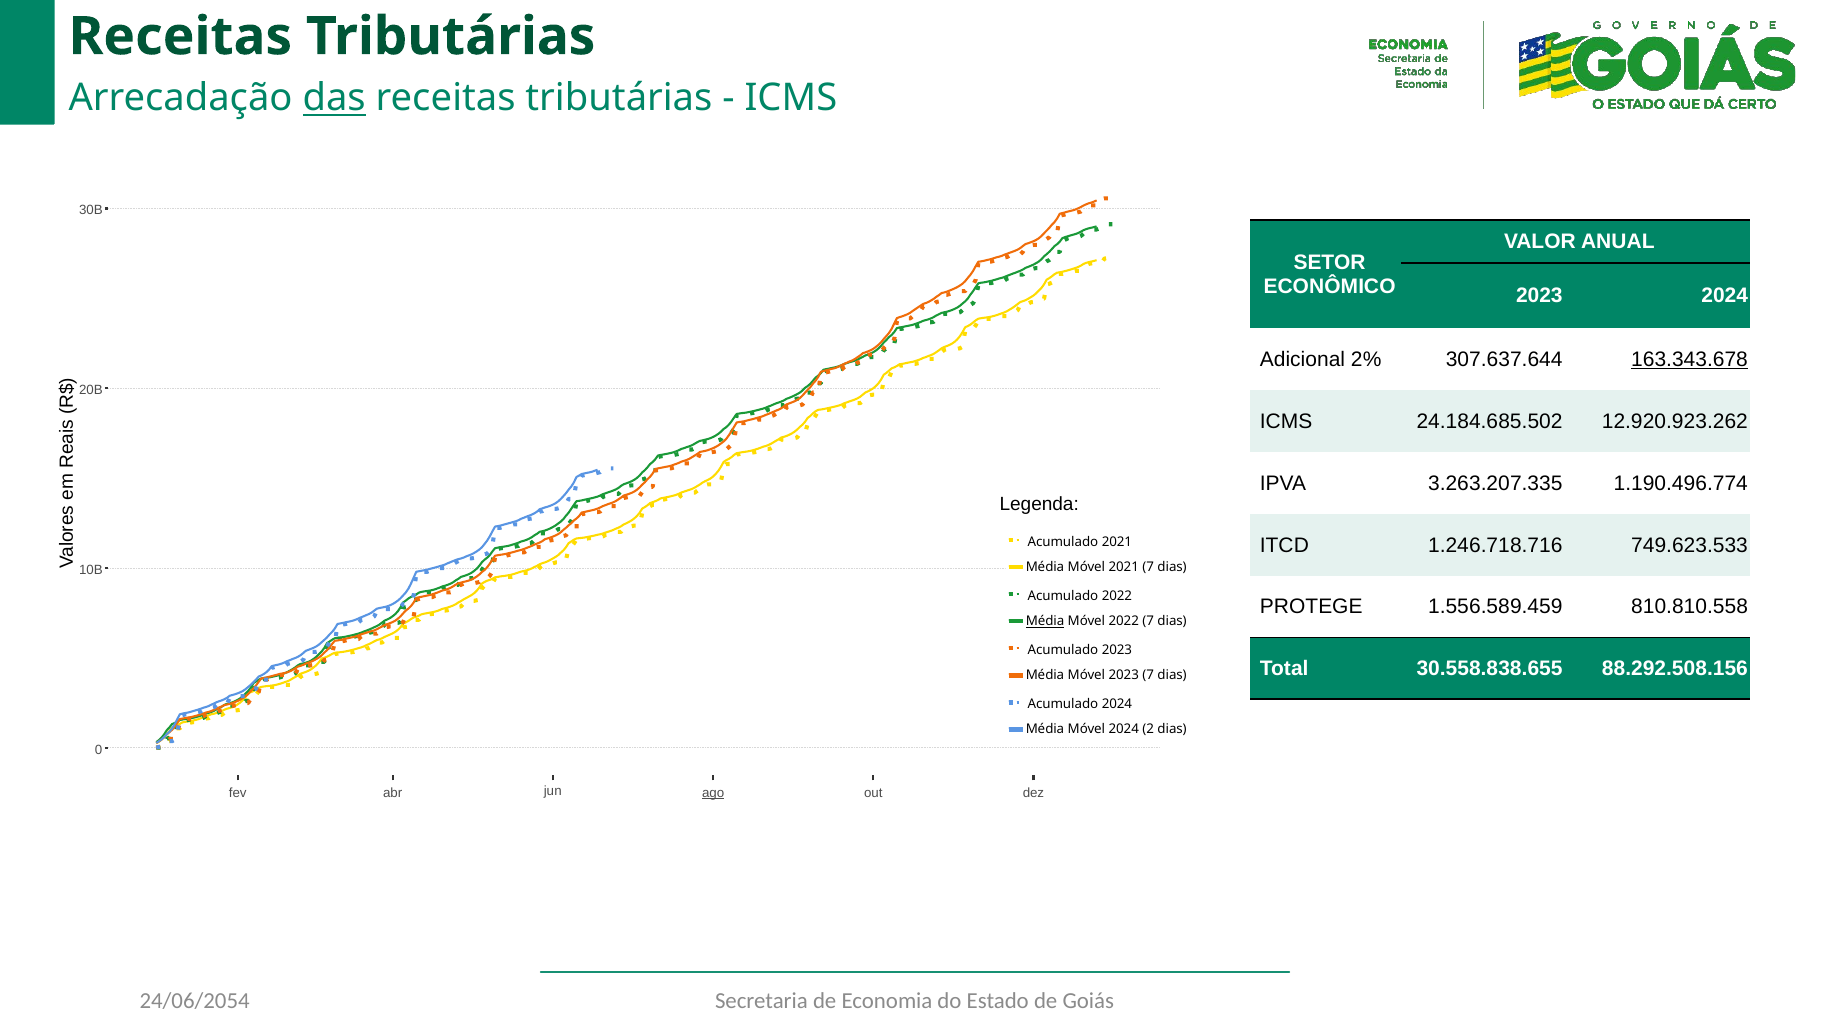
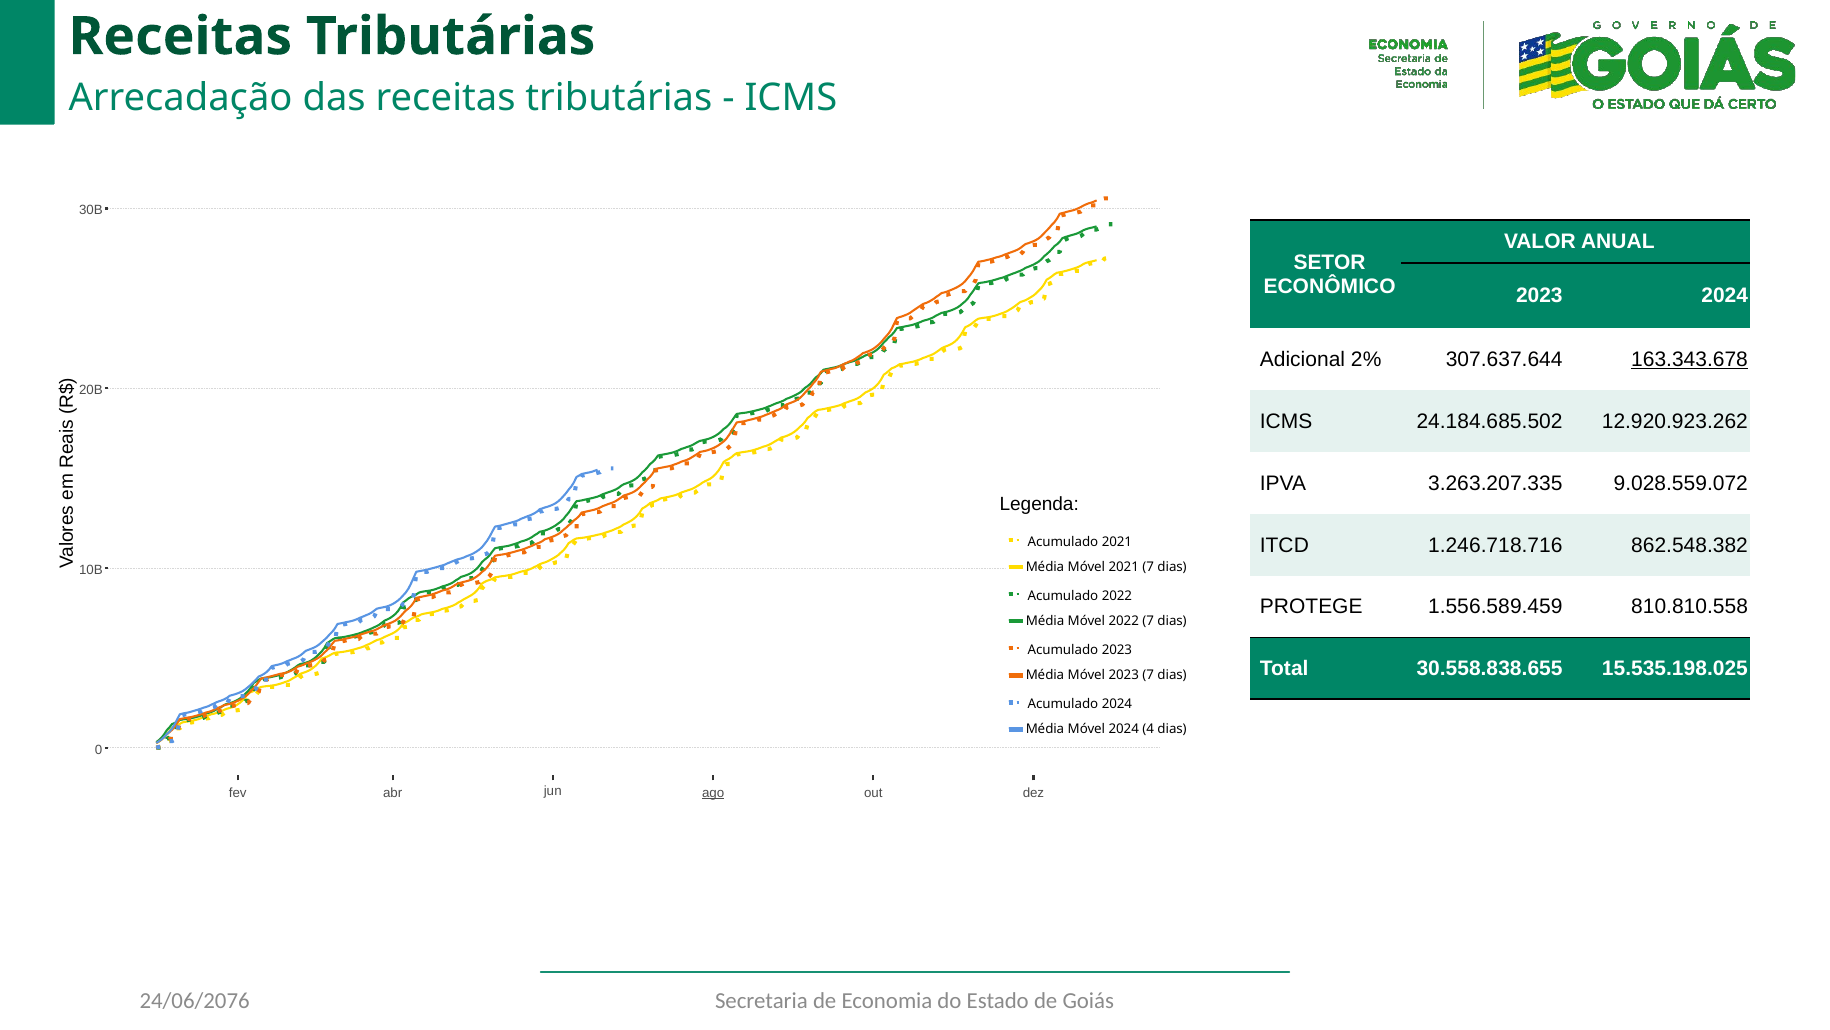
das underline: present -> none
1.190.496.774: 1.190.496.774 -> 9.028.559.072
749.623.533: 749.623.533 -> 862.548.382
Média at (1045, 621) underline: present -> none
88.292.508.156: 88.292.508.156 -> 15.535.198.025
2: 2 -> 4
24/06/2054: 24/06/2054 -> 24/06/2076
